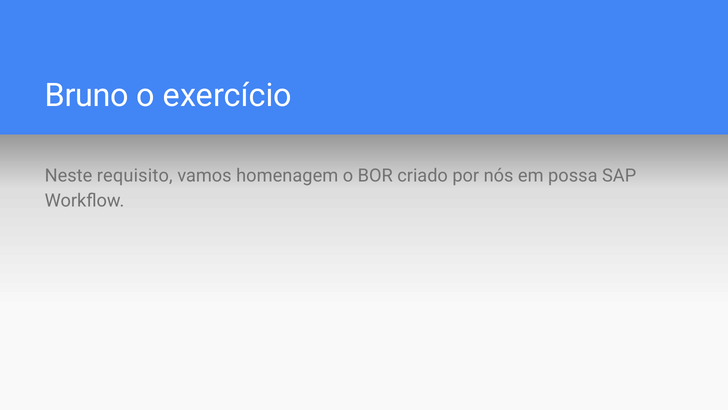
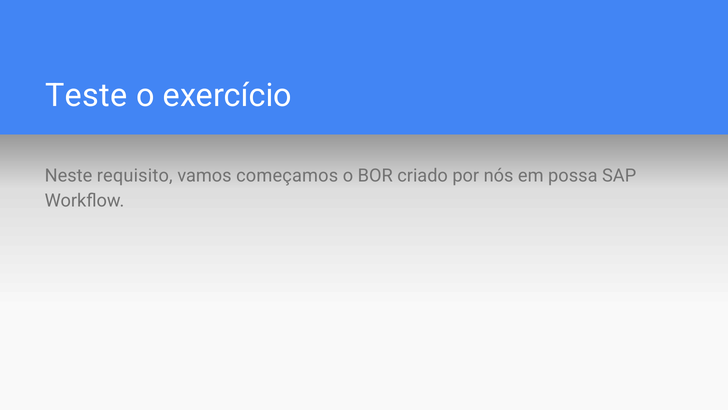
Bruno: Bruno -> Teste
homenagem: homenagem -> começamos
